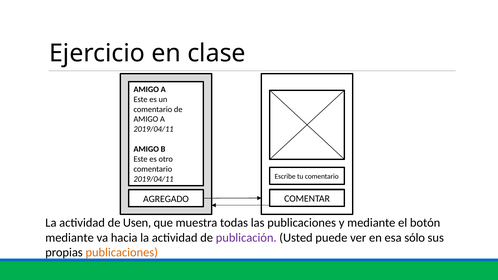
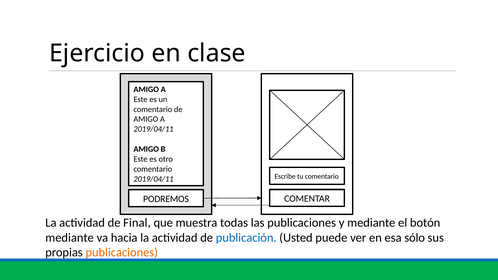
AGREGADO: AGREGADO -> PODREMOS
Usen: Usen -> Final
publicación colour: purple -> blue
